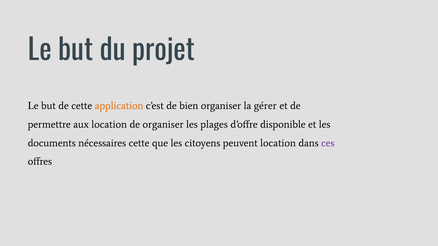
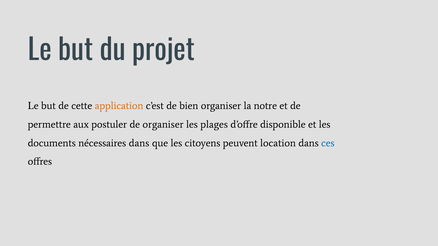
gérer: gérer -> notre
aux location: location -> postuler
nécessaires cette: cette -> dans
ces colour: purple -> blue
